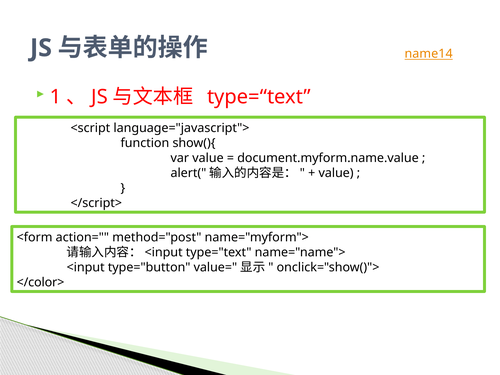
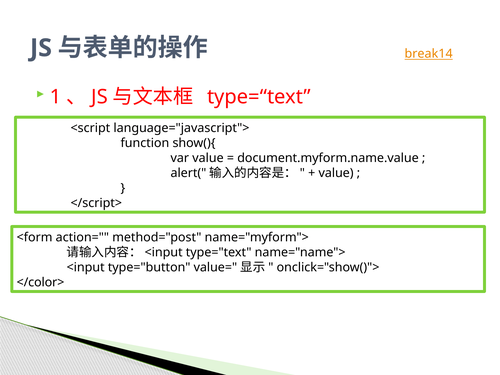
name14: name14 -> break14
